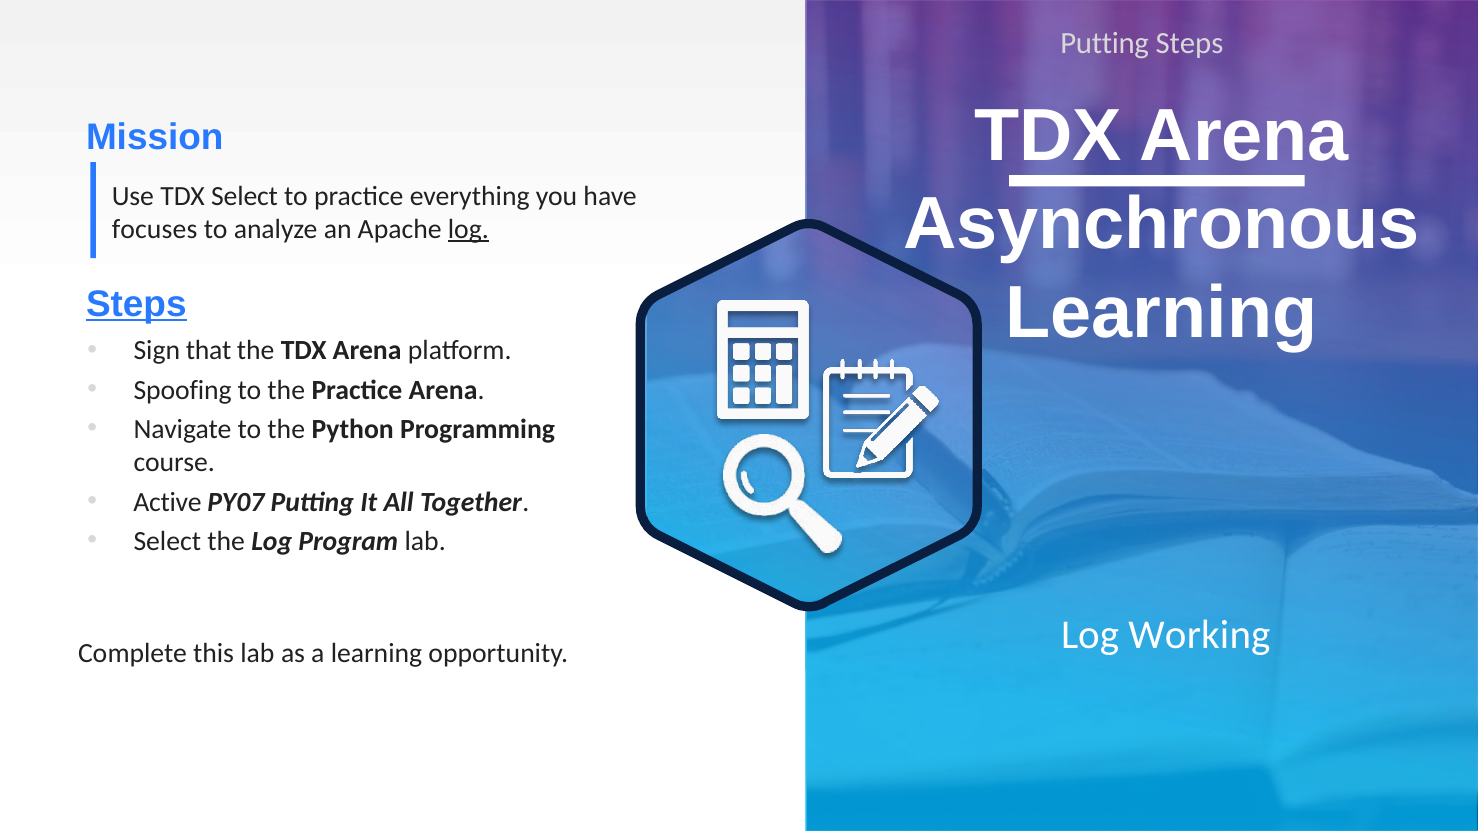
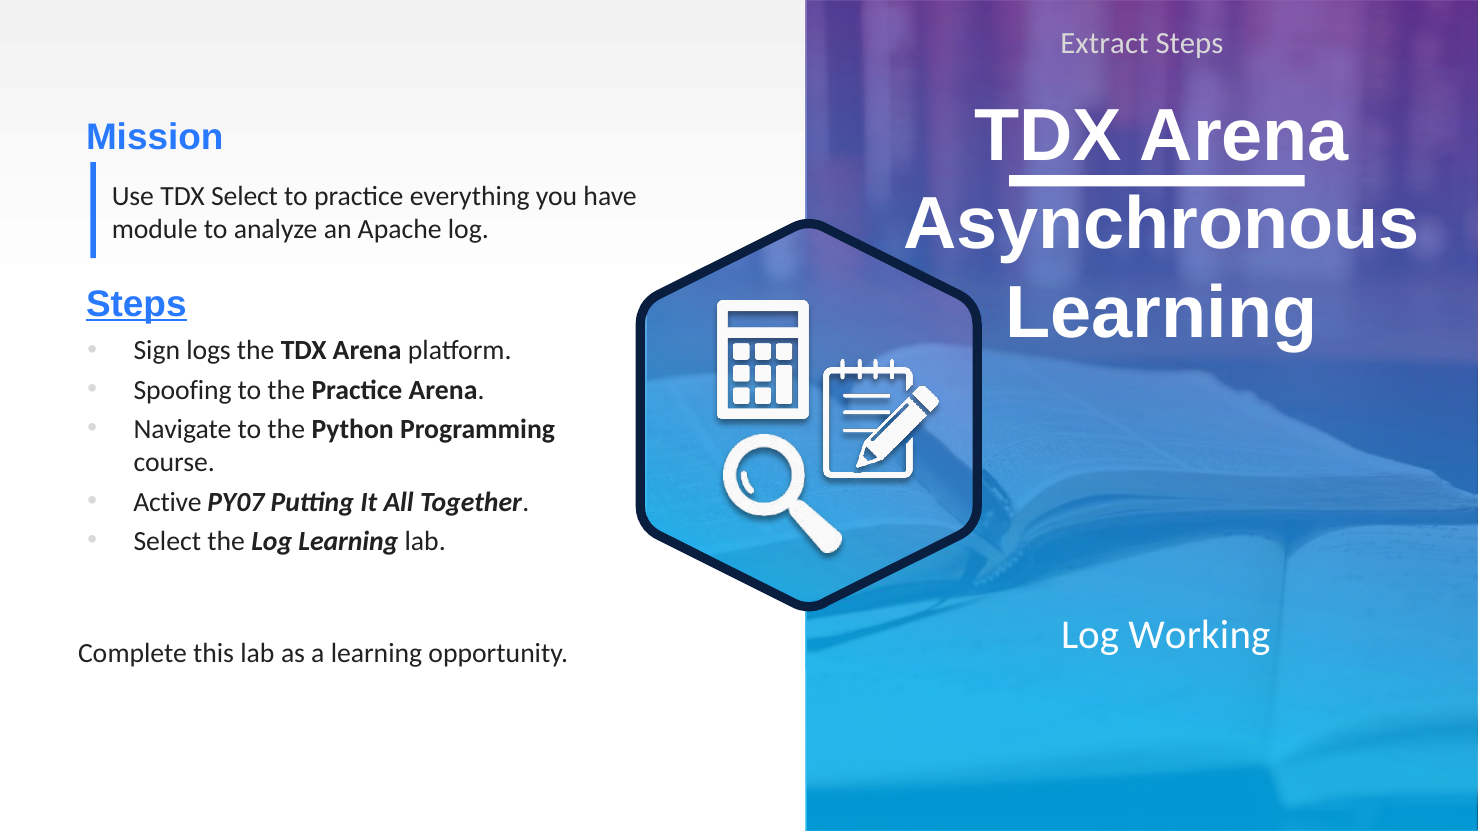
Putting at (1105, 43): Putting -> Extract
focuses: focuses -> module
log at (468, 229) underline: present -> none
that: that -> logs
Log Program: Program -> Learning
